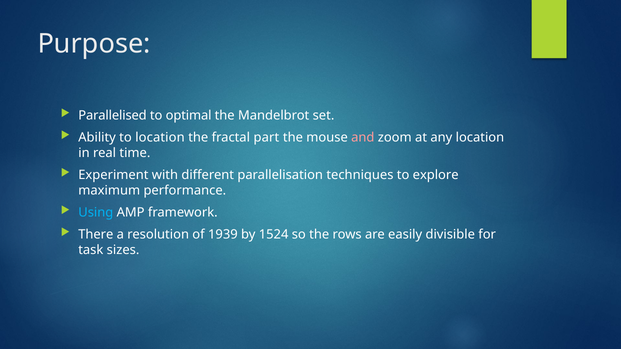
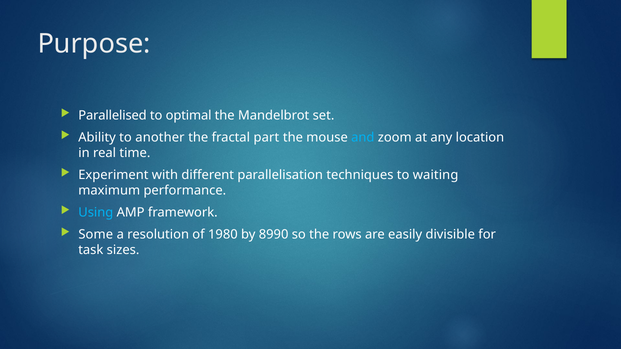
to location: location -> another
and colour: pink -> light blue
explore: explore -> waiting
There: There -> Some
1939: 1939 -> 1980
1524: 1524 -> 8990
